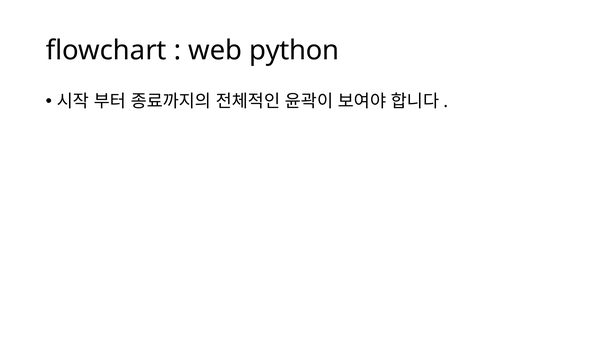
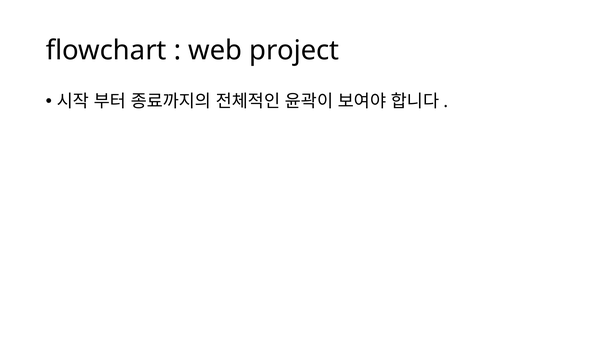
python: python -> project
